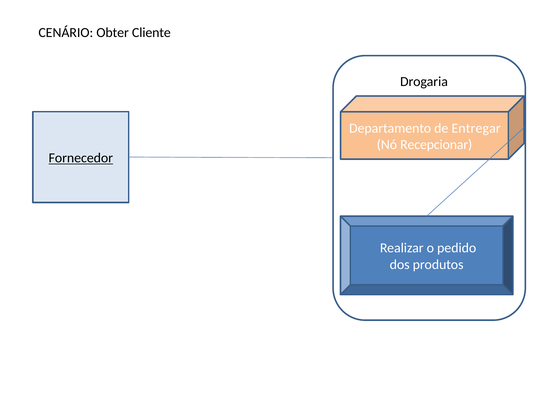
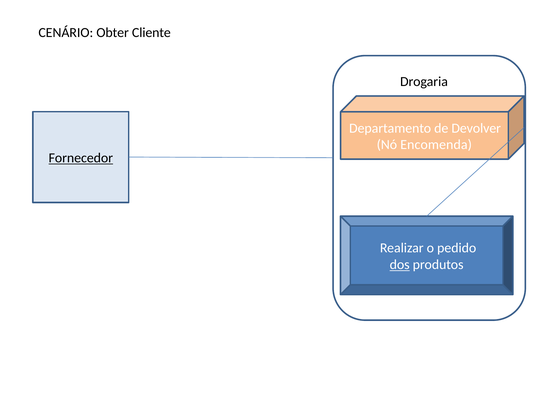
Entregar: Entregar -> Devolver
Recepcionar: Recepcionar -> Encomenda
dos underline: none -> present
